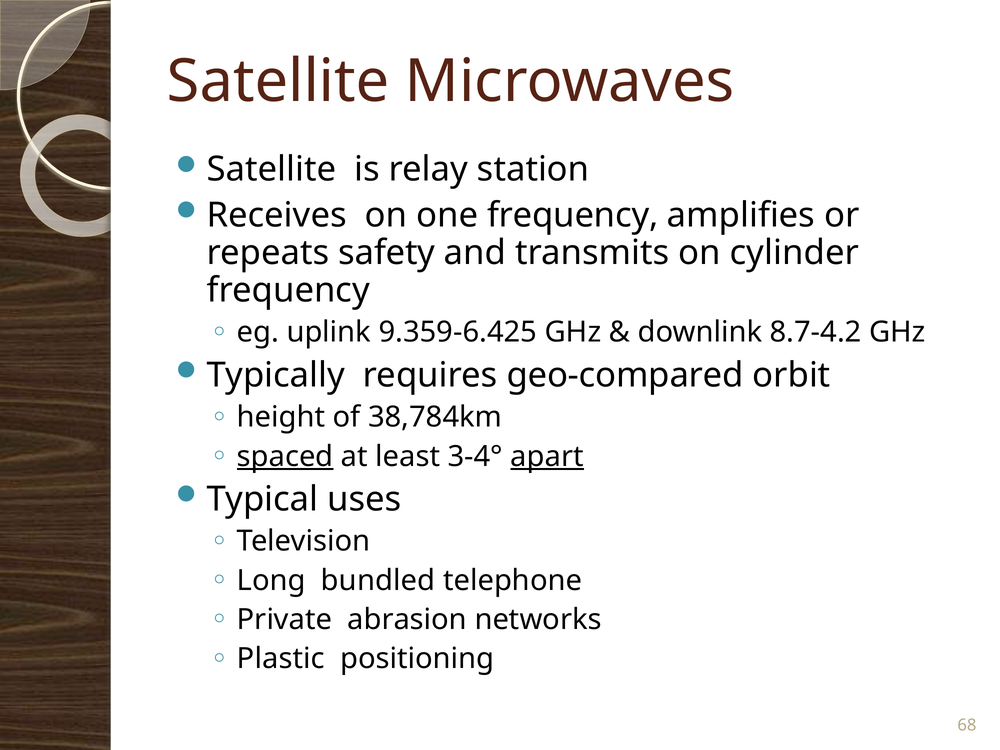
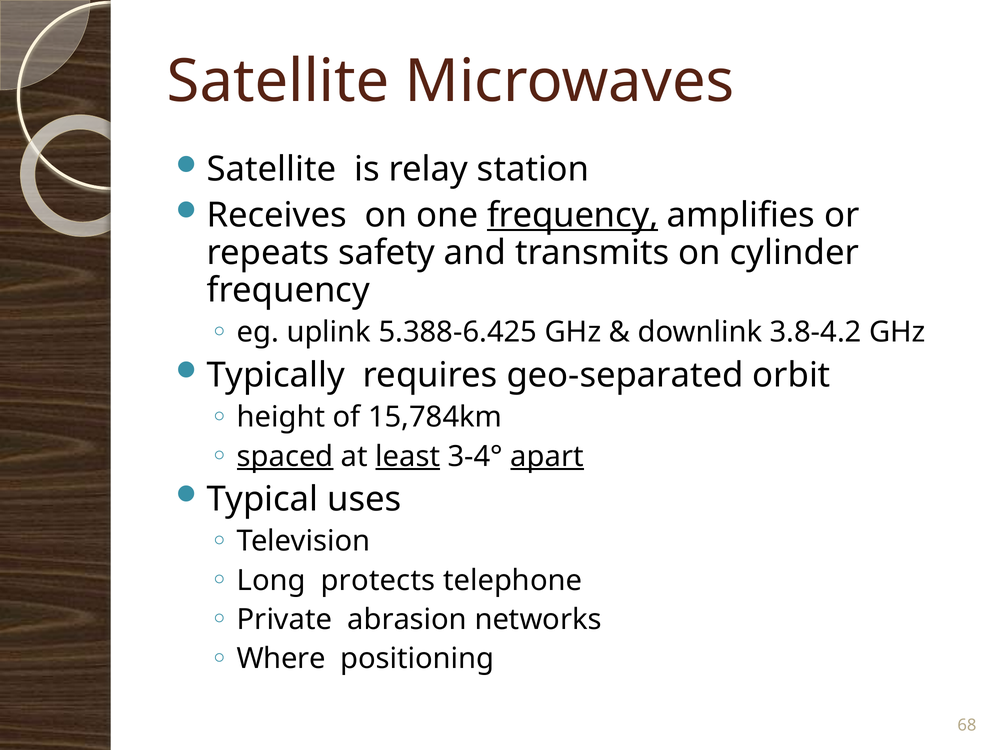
frequency at (573, 215) underline: none -> present
9.359-6.425: 9.359-6.425 -> 5.388-6.425
8.7-4.2: 8.7-4.2 -> 3.8-4.2
geo-compared: geo-compared -> geo-separated
38,784km: 38,784km -> 15,784km
least underline: none -> present
bundled: bundled -> protects
Plastic: Plastic -> Where
